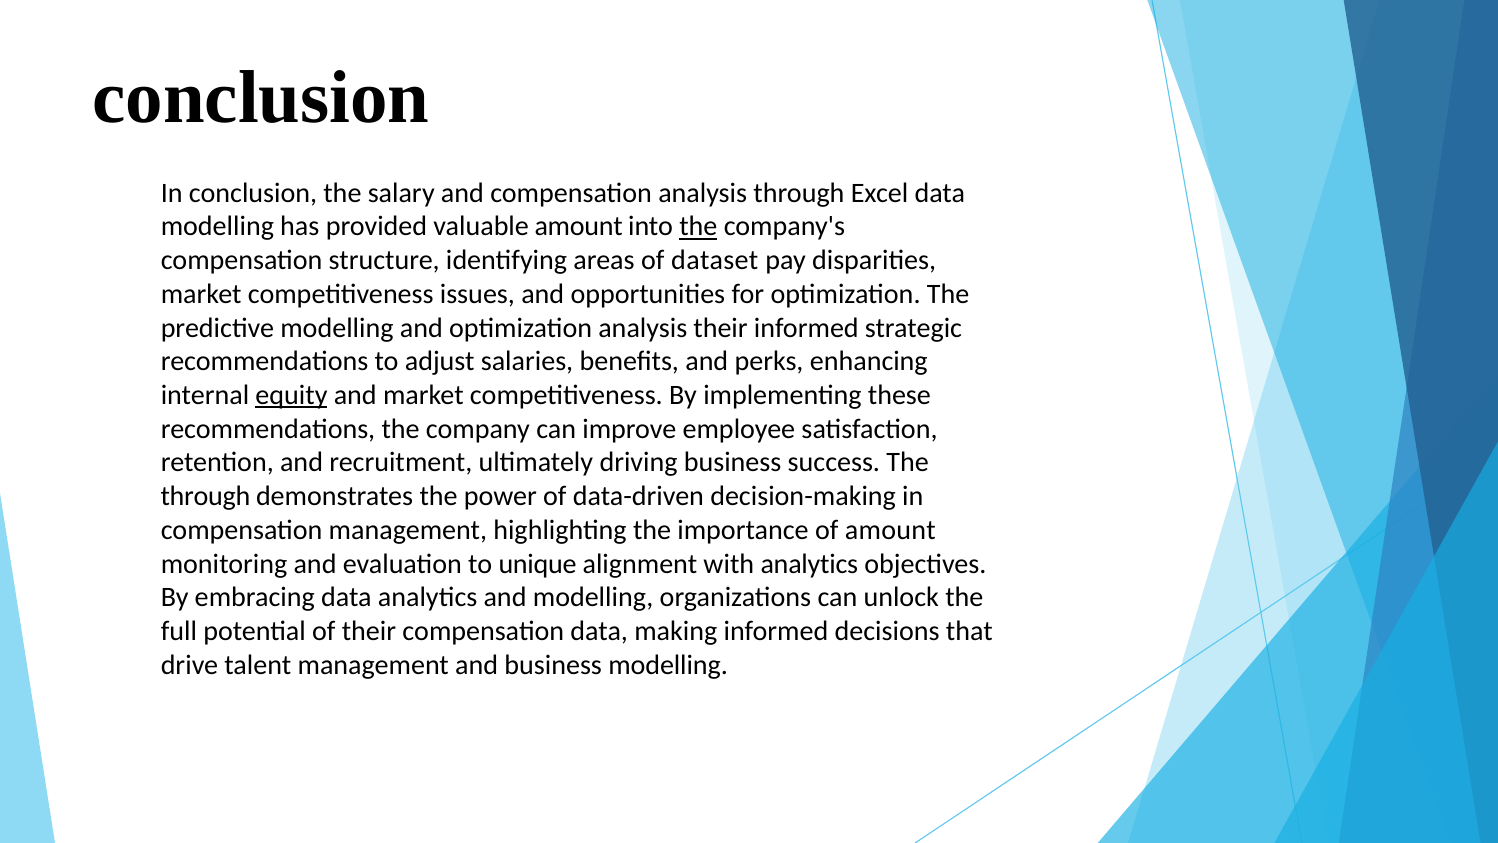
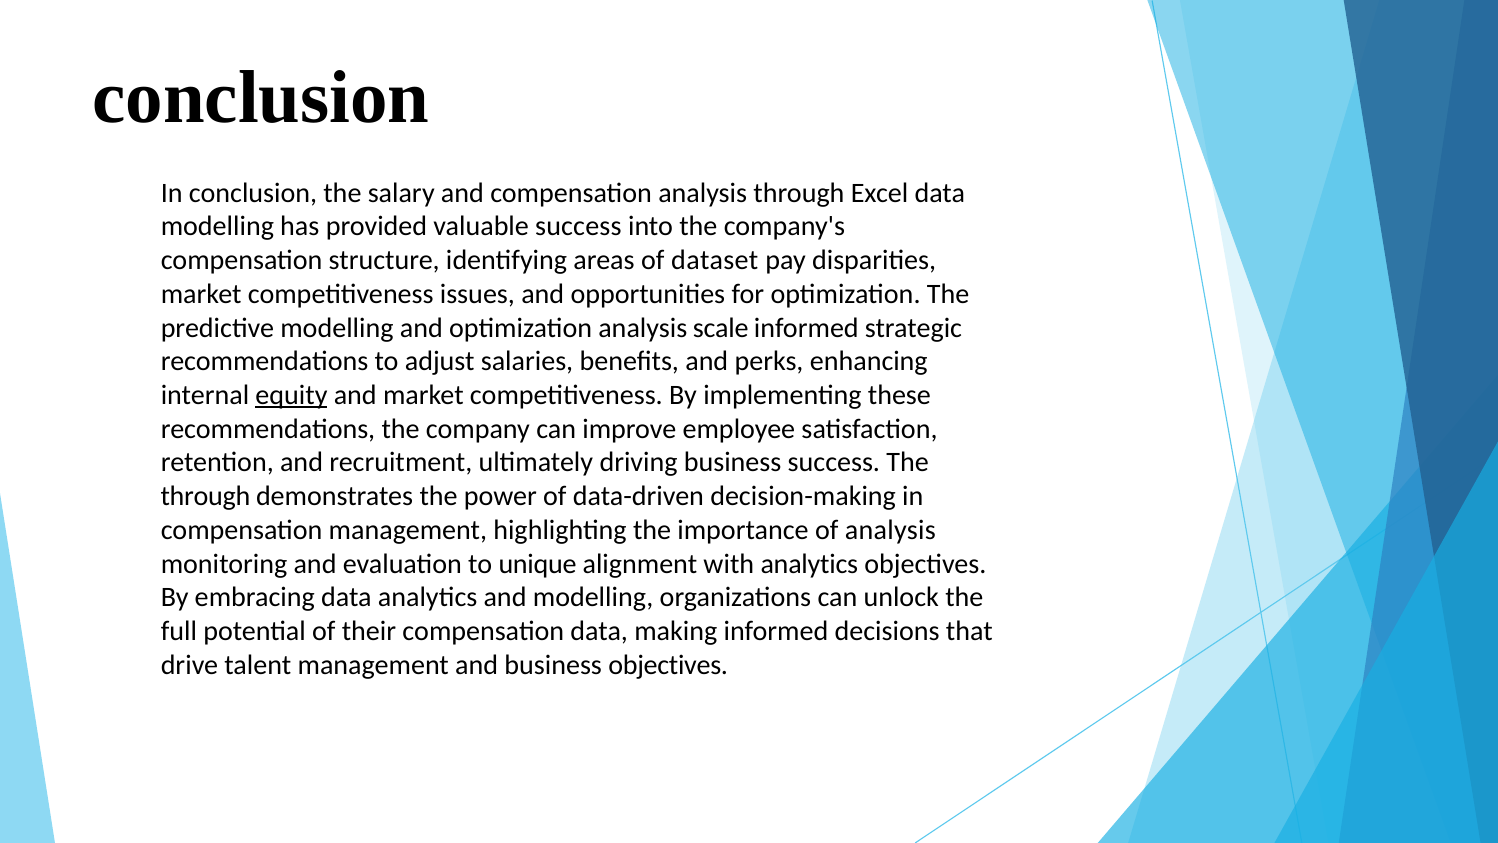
valuable amount: amount -> success
the at (698, 227) underline: present -> none
analysis their: their -> scale
of amount: amount -> analysis
business modelling: modelling -> objectives
